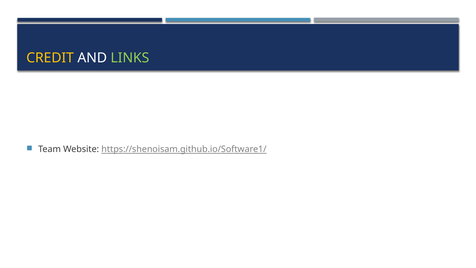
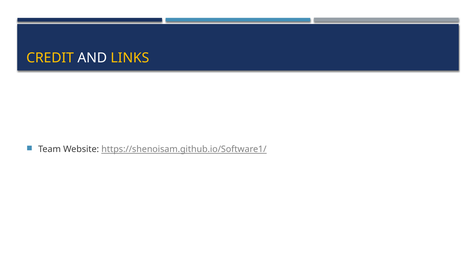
LINKS colour: light green -> yellow
